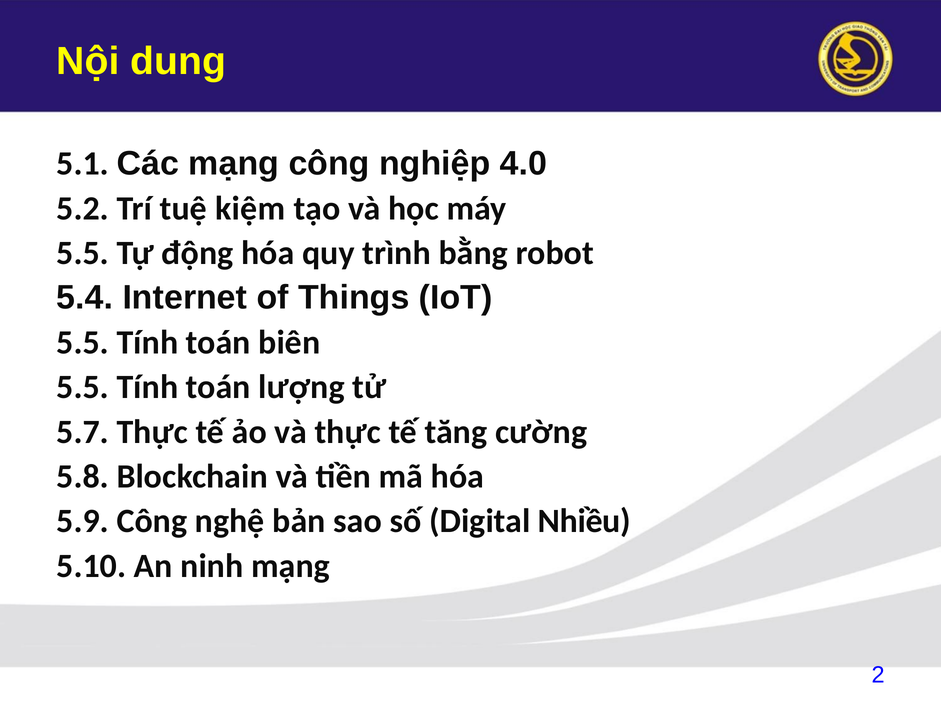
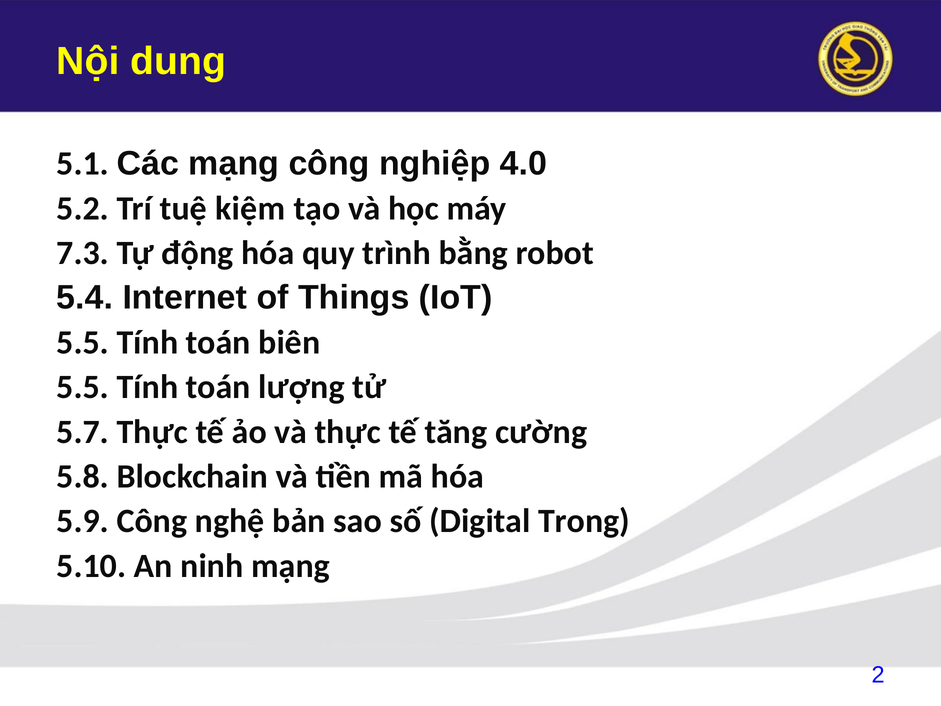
5.5 at (83, 253): 5.5 -> 7.3
Nhiều: Nhiều -> Trong
